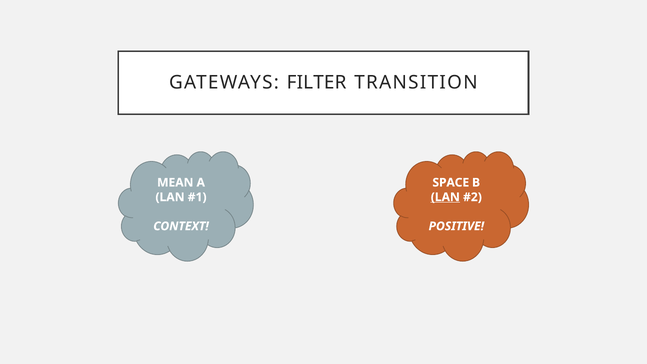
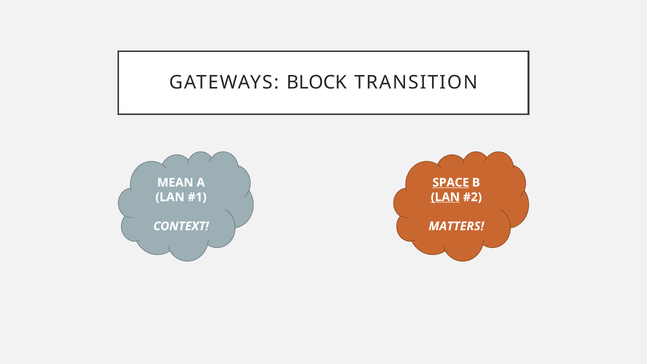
FILTER: FILTER -> BLOCK
SPACE underline: none -> present
POSITIVE: POSITIVE -> MATTERS
